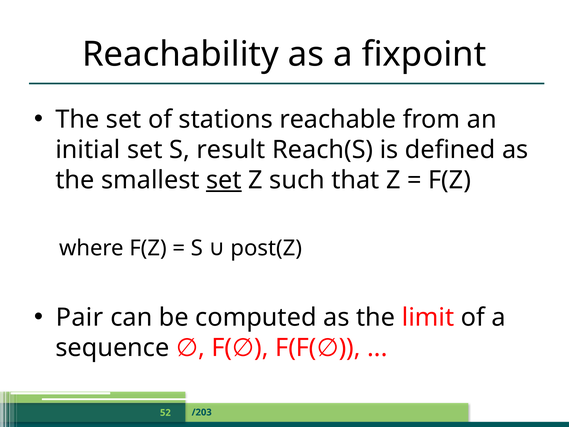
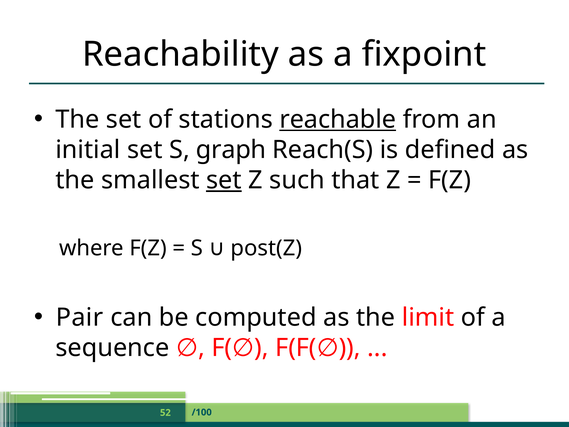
reachable underline: none -> present
result: result -> graph
/203: /203 -> /100
